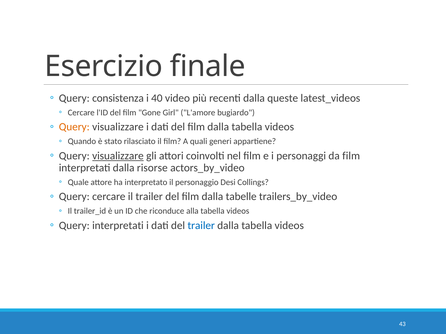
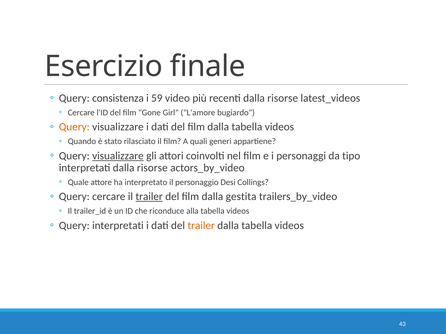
40: 40 -> 59
recenti dalla queste: queste -> risorse
da film: film -> tipo
trailer at (149, 197) underline: none -> present
tabelle: tabelle -> gestita
trailer at (201, 226) colour: blue -> orange
